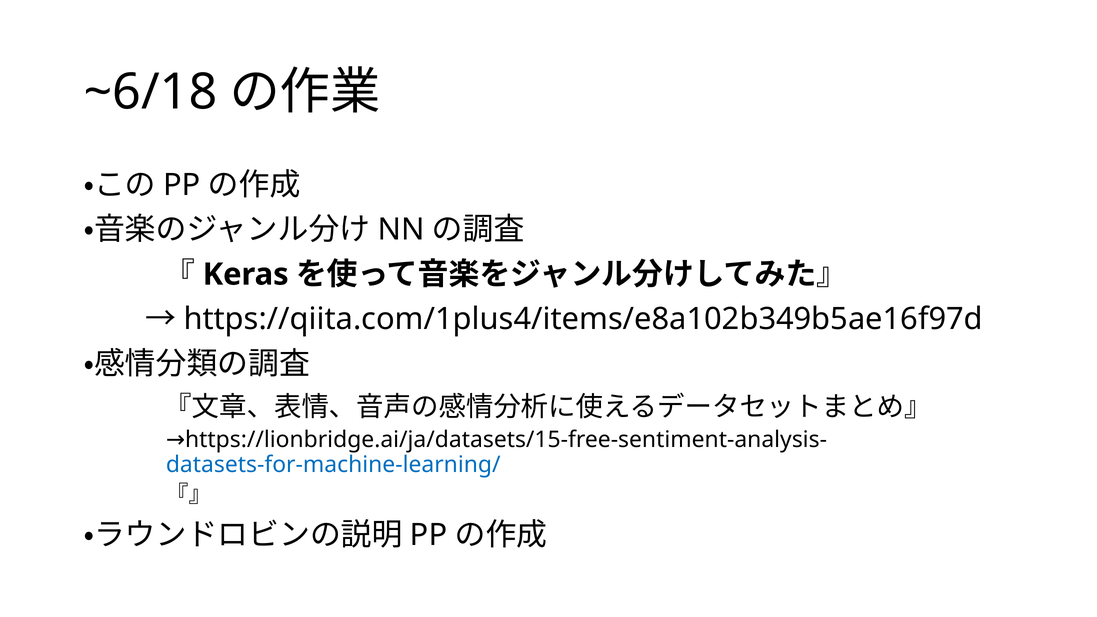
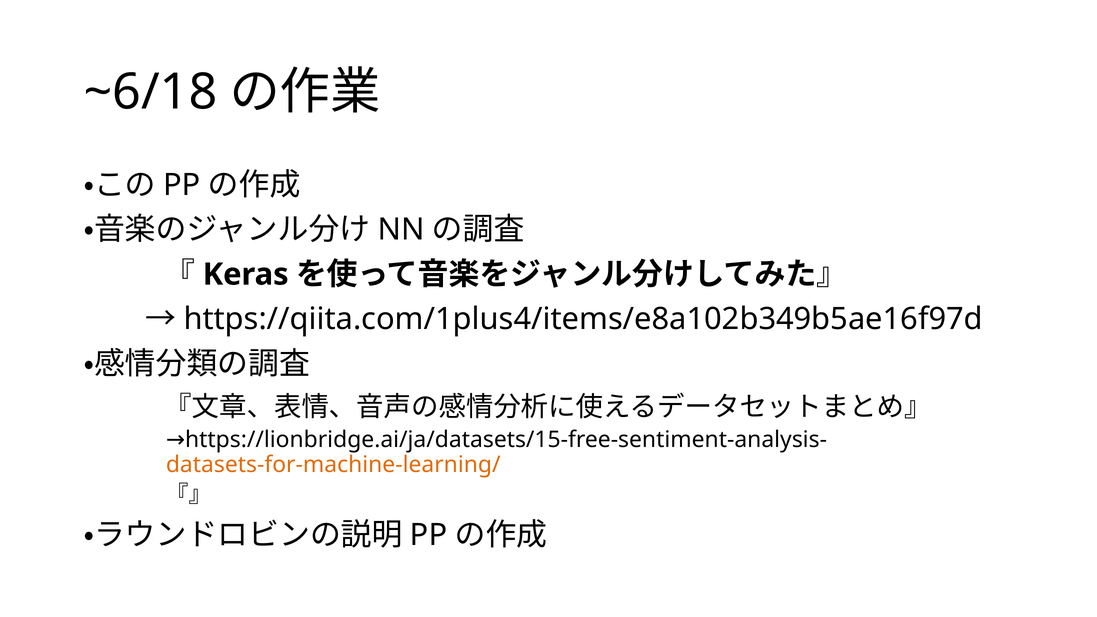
datasets-for-machine-learning/ colour: blue -> orange
